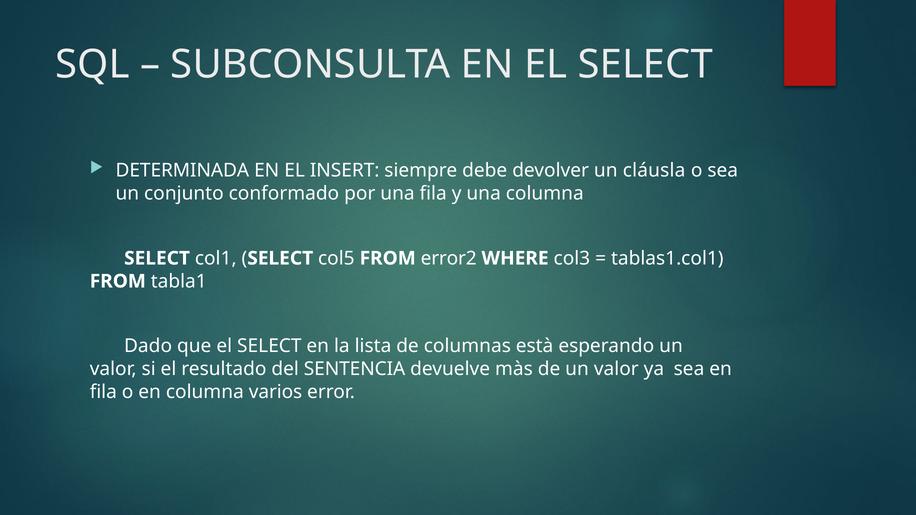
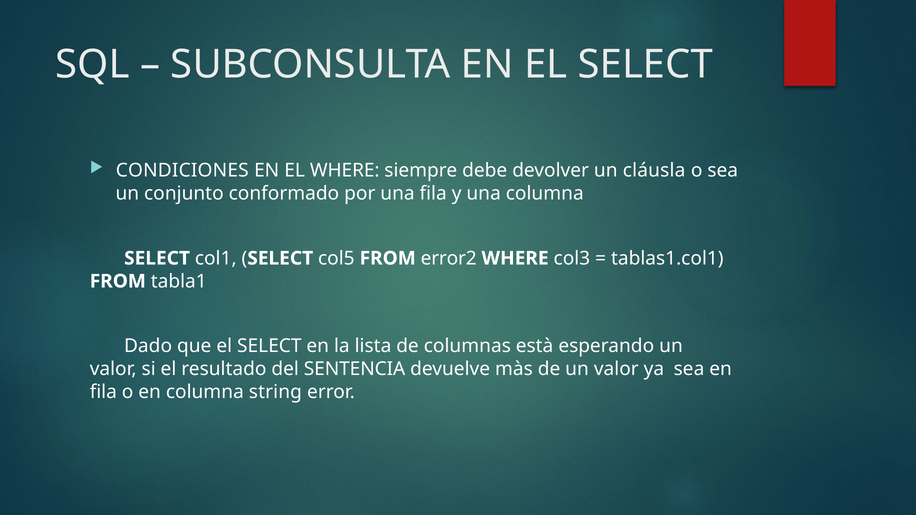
DETERMINADA: DETERMINADA -> CONDICIONES
EL INSERT: INSERT -> WHERE
varios: varios -> string
